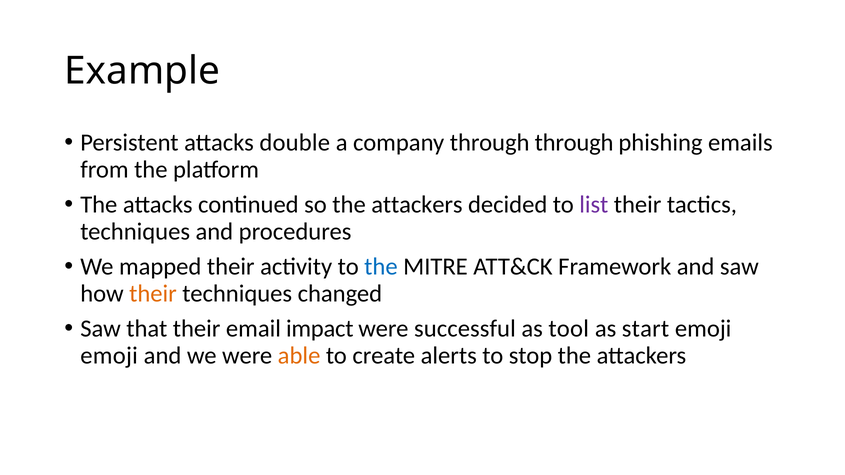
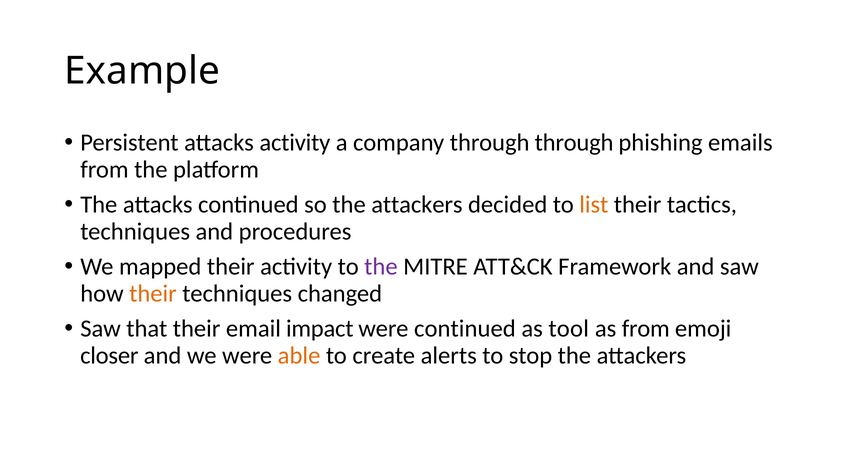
attacks double: double -> activity
list colour: purple -> orange
the at (381, 267) colour: blue -> purple
were successful: successful -> continued
as start: start -> from
emoji at (109, 356): emoji -> closer
